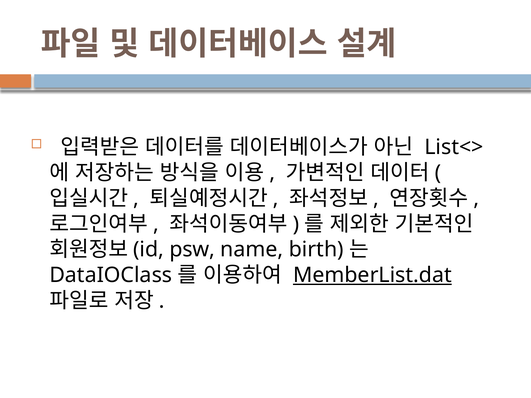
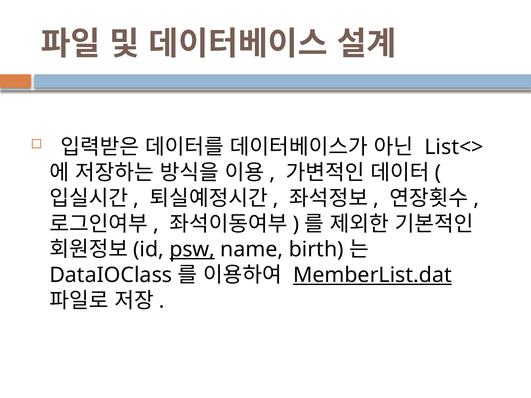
psw underline: none -> present
